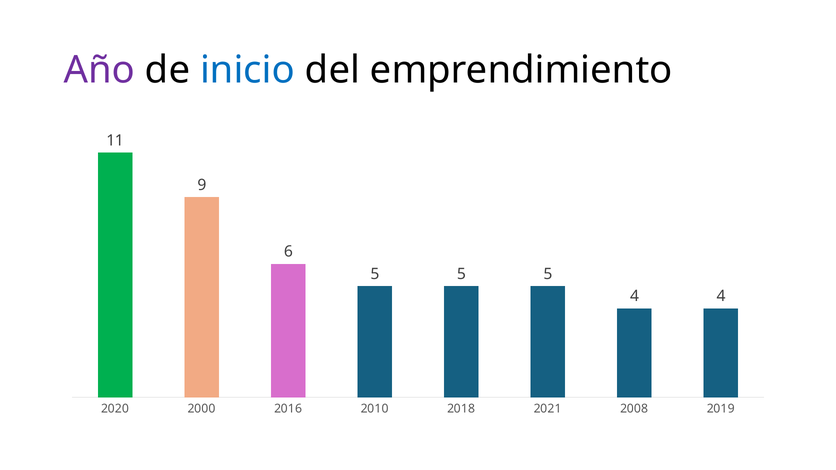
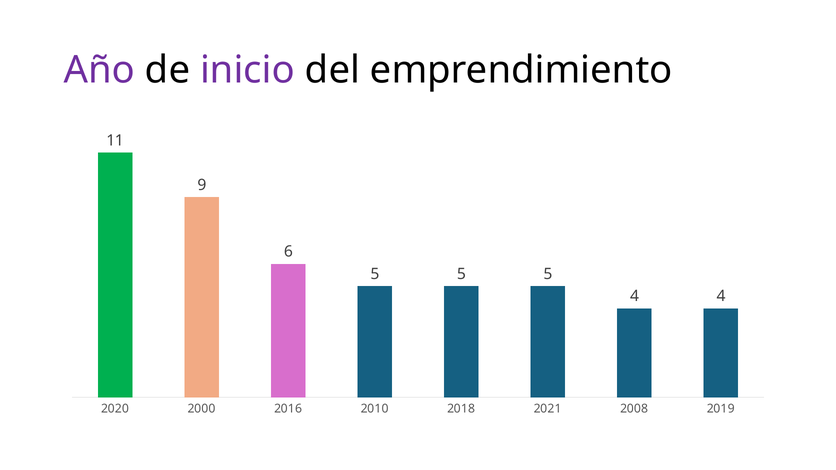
inicio colour: blue -> purple
